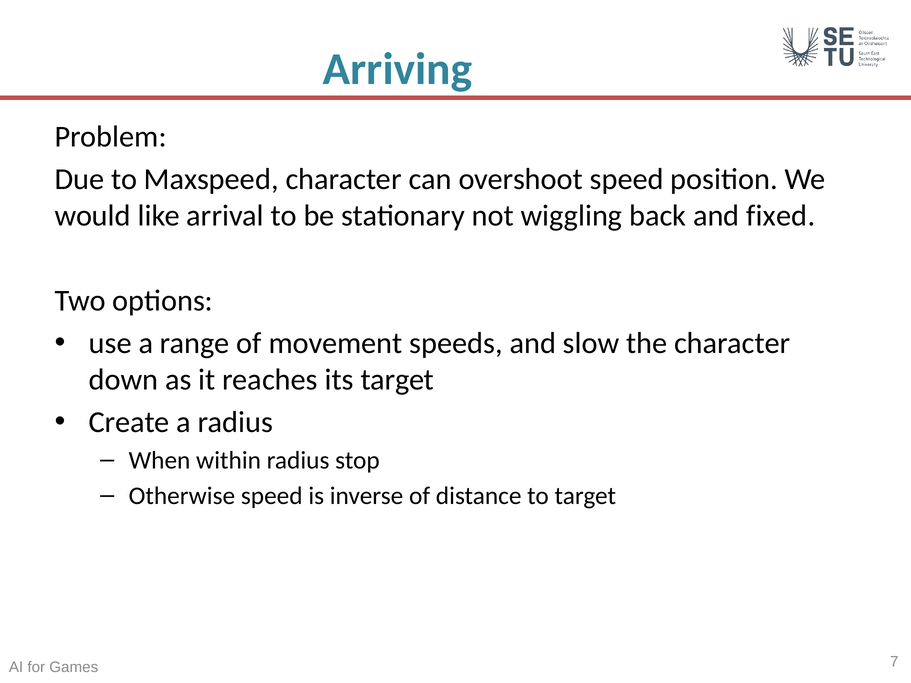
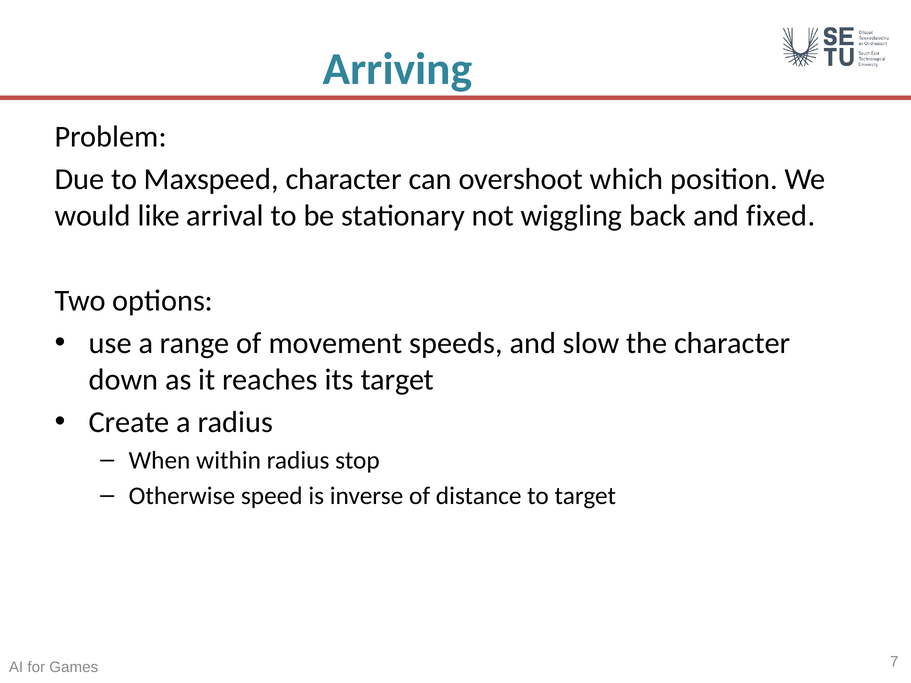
overshoot speed: speed -> which
